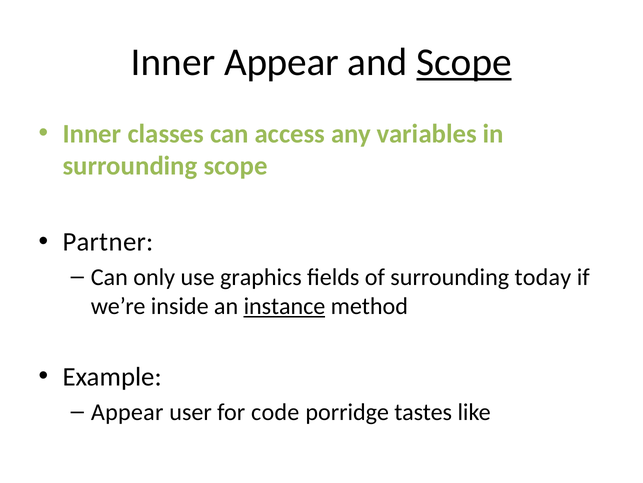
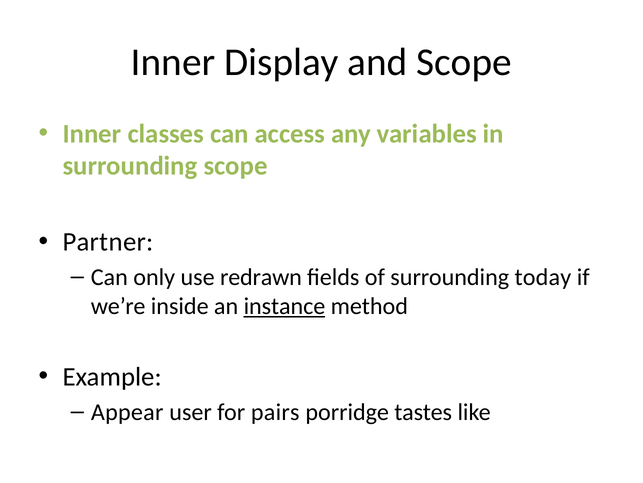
Inner Appear: Appear -> Display
Scope at (464, 62) underline: present -> none
graphics: graphics -> redrawn
code: code -> pairs
